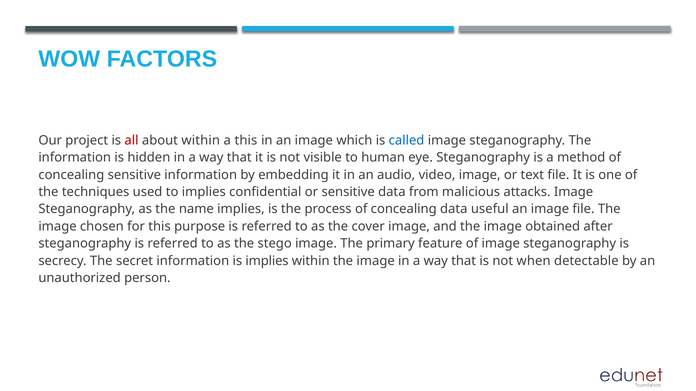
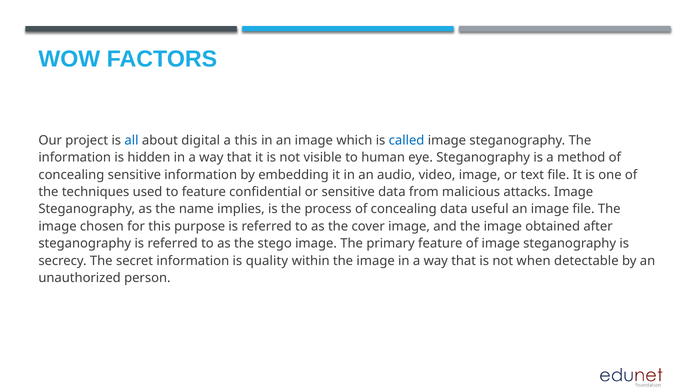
all colour: red -> blue
about within: within -> digital
to implies: implies -> feature
is implies: implies -> quality
